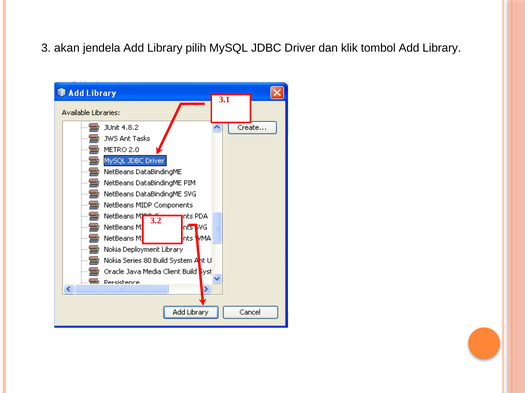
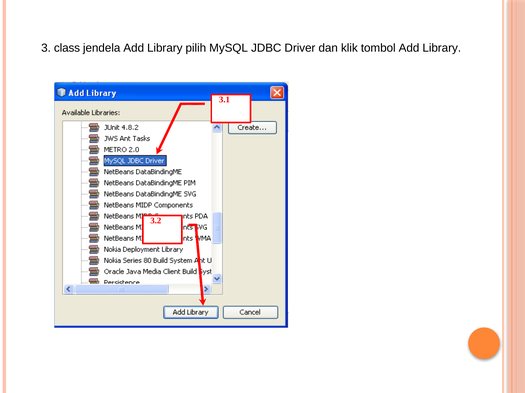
akan: akan -> class
